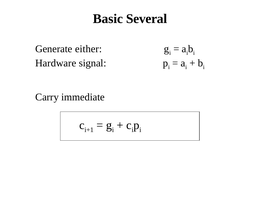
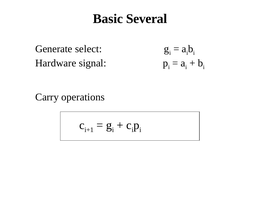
either: either -> select
immediate: immediate -> operations
